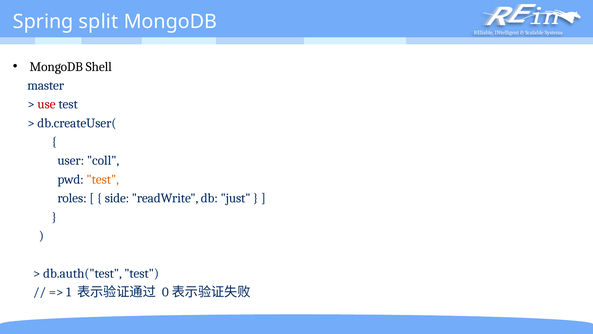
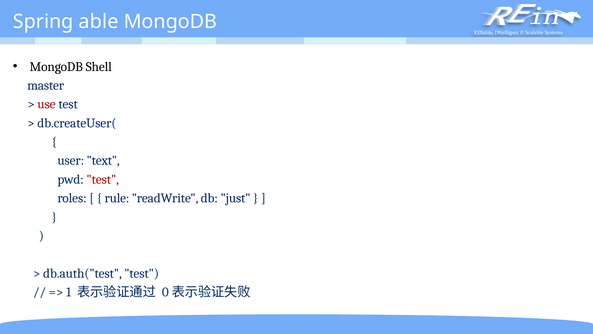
split: split -> able
coll: coll -> text
test at (103, 179) colour: orange -> red
side: side -> rule
